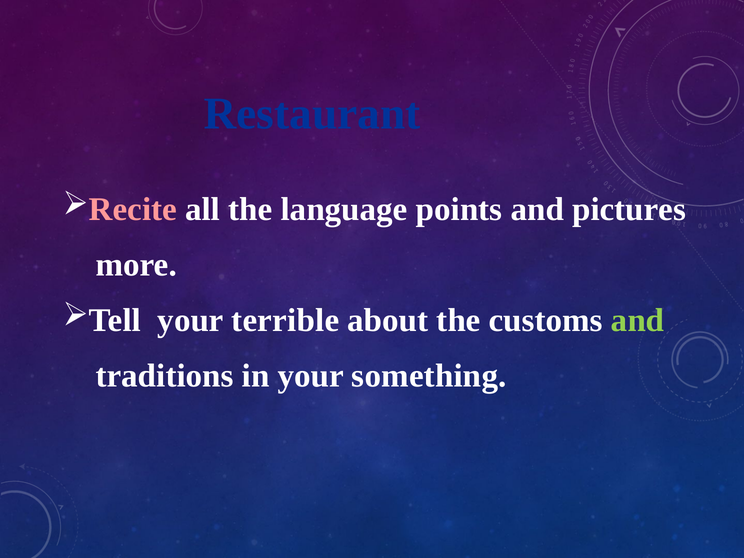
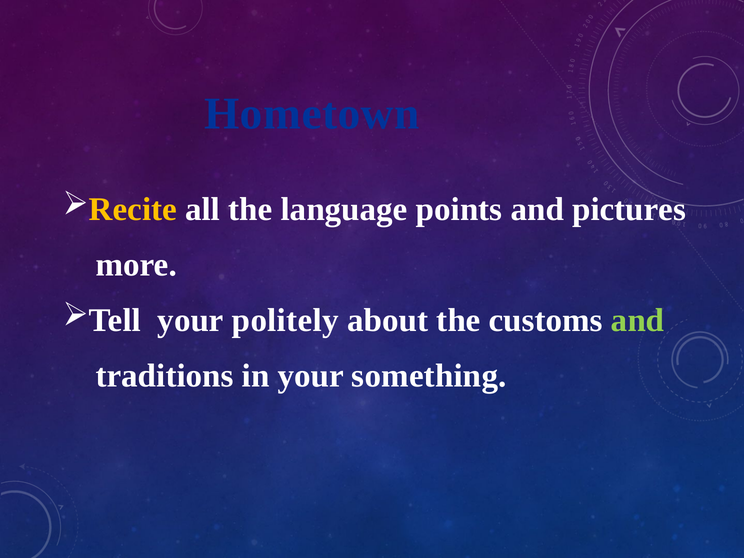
Restaurant: Restaurant -> Hometown
Recite colour: pink -> yellow
terrible: terrible -> politely
